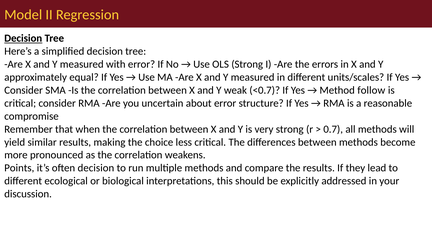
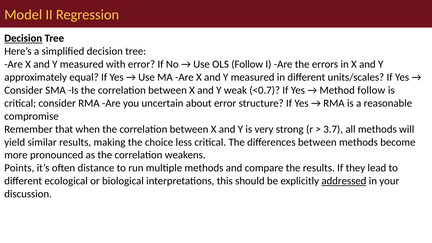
OLS Strong: Strong -> Follow
0.7: 0.7 -> 3.7
often decision: decision -> distance
addressed underline: none -> present
